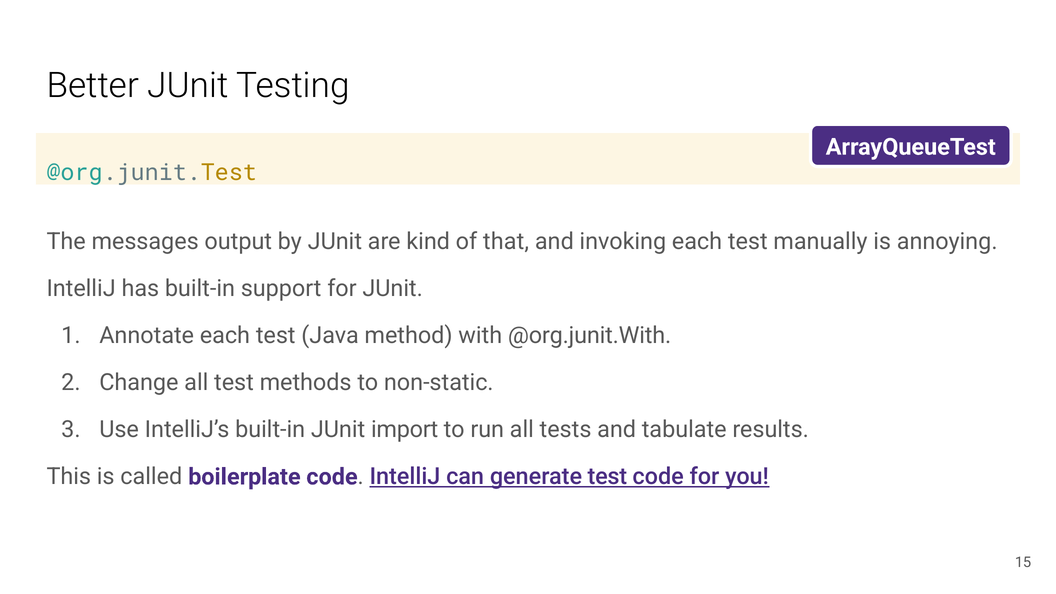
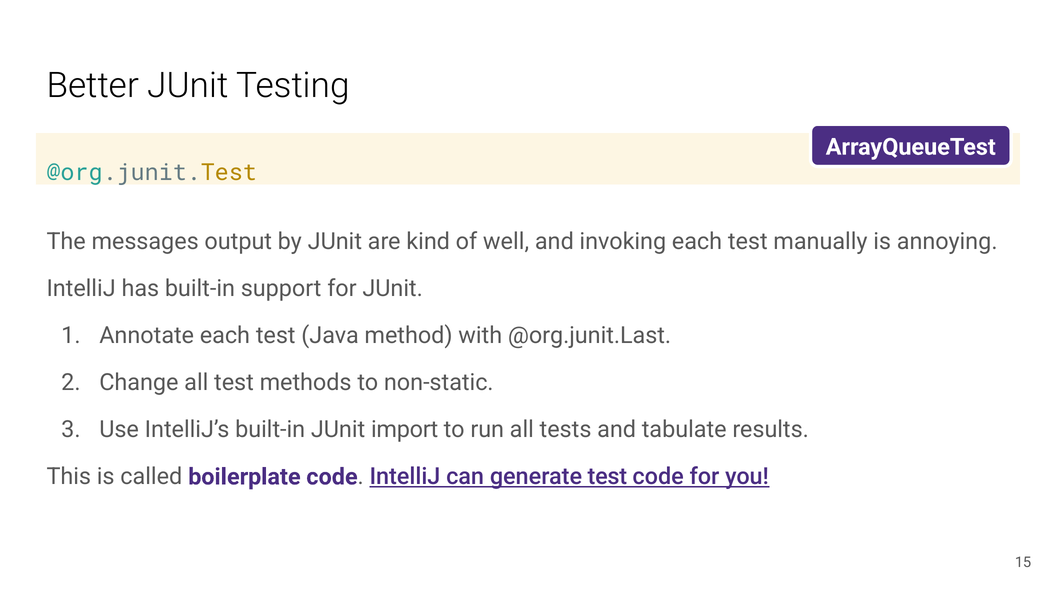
that: that -> well
@org.junit.With: @org.junit.With -> @org.junit.Last
